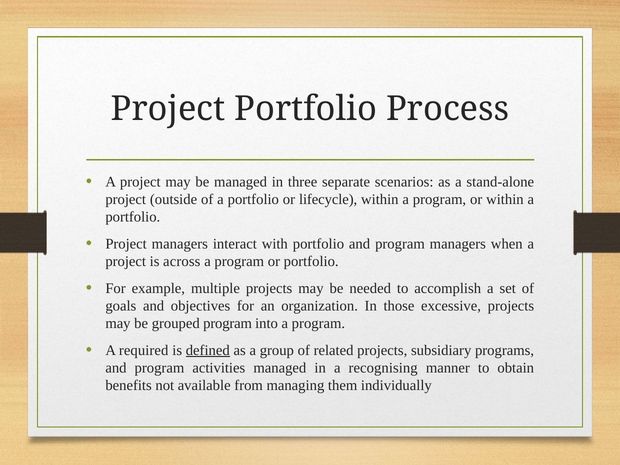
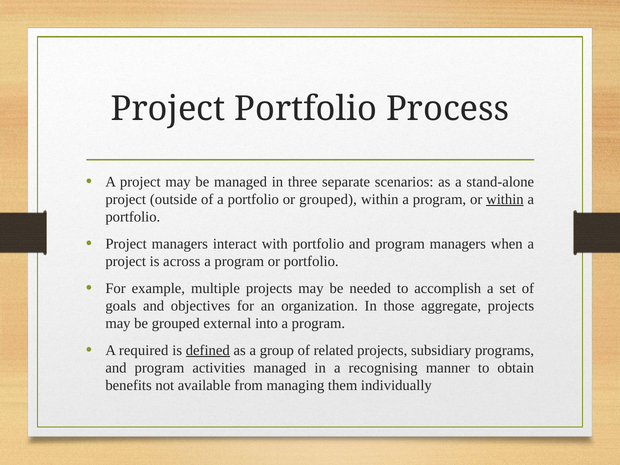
or lifecycle: lifecycle -> grouped
within at (505, 199) underline: none -> present
excessive: excessive -> aggregate
grouped program: program -> external
